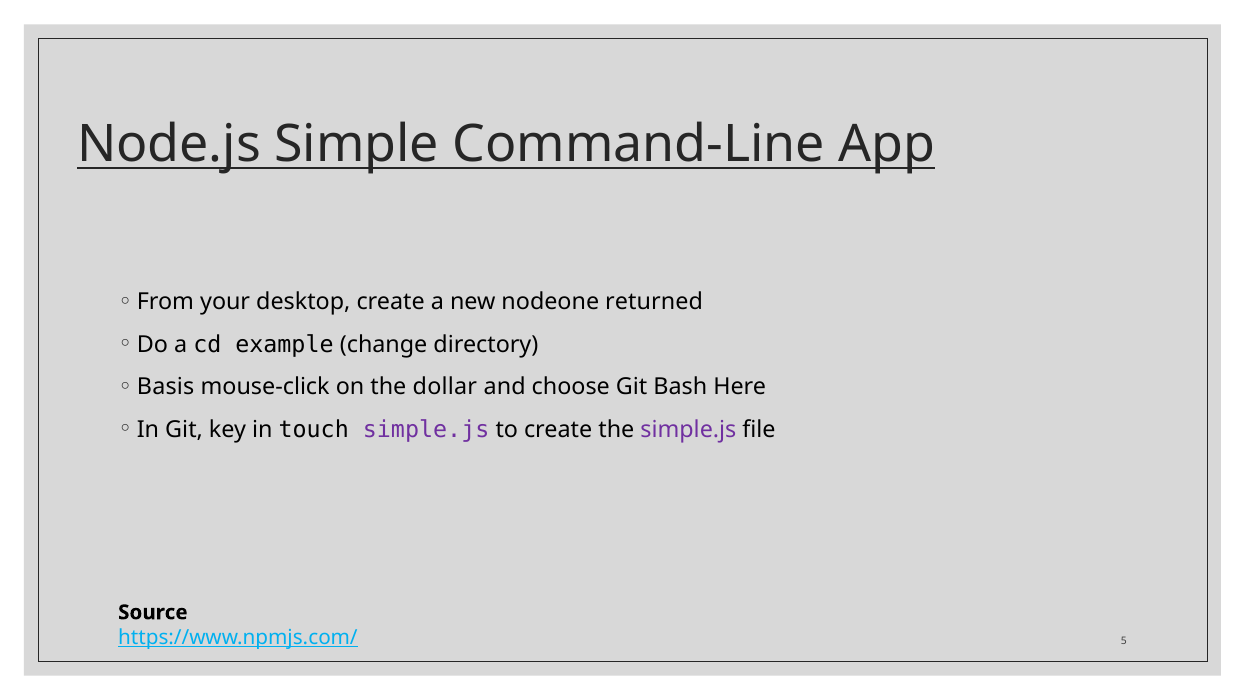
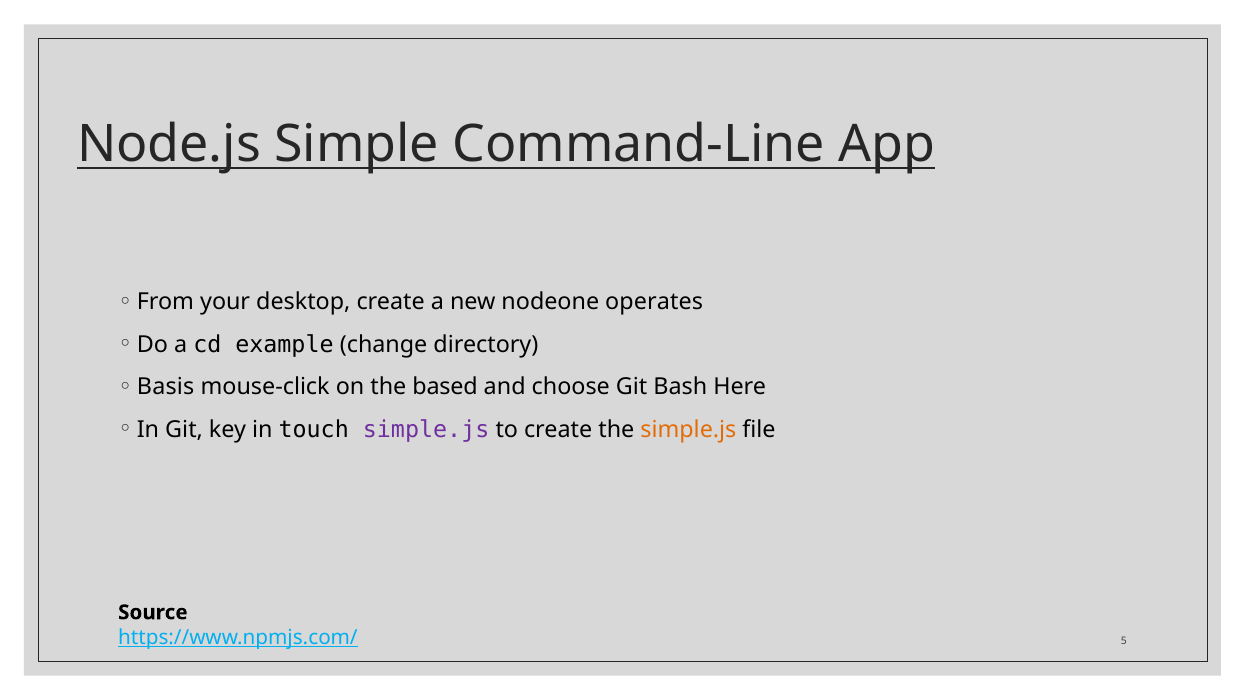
returned: returned -> operates
dollar: dollar -> based
simple.js at (688, 430) colour: purple -> orange
